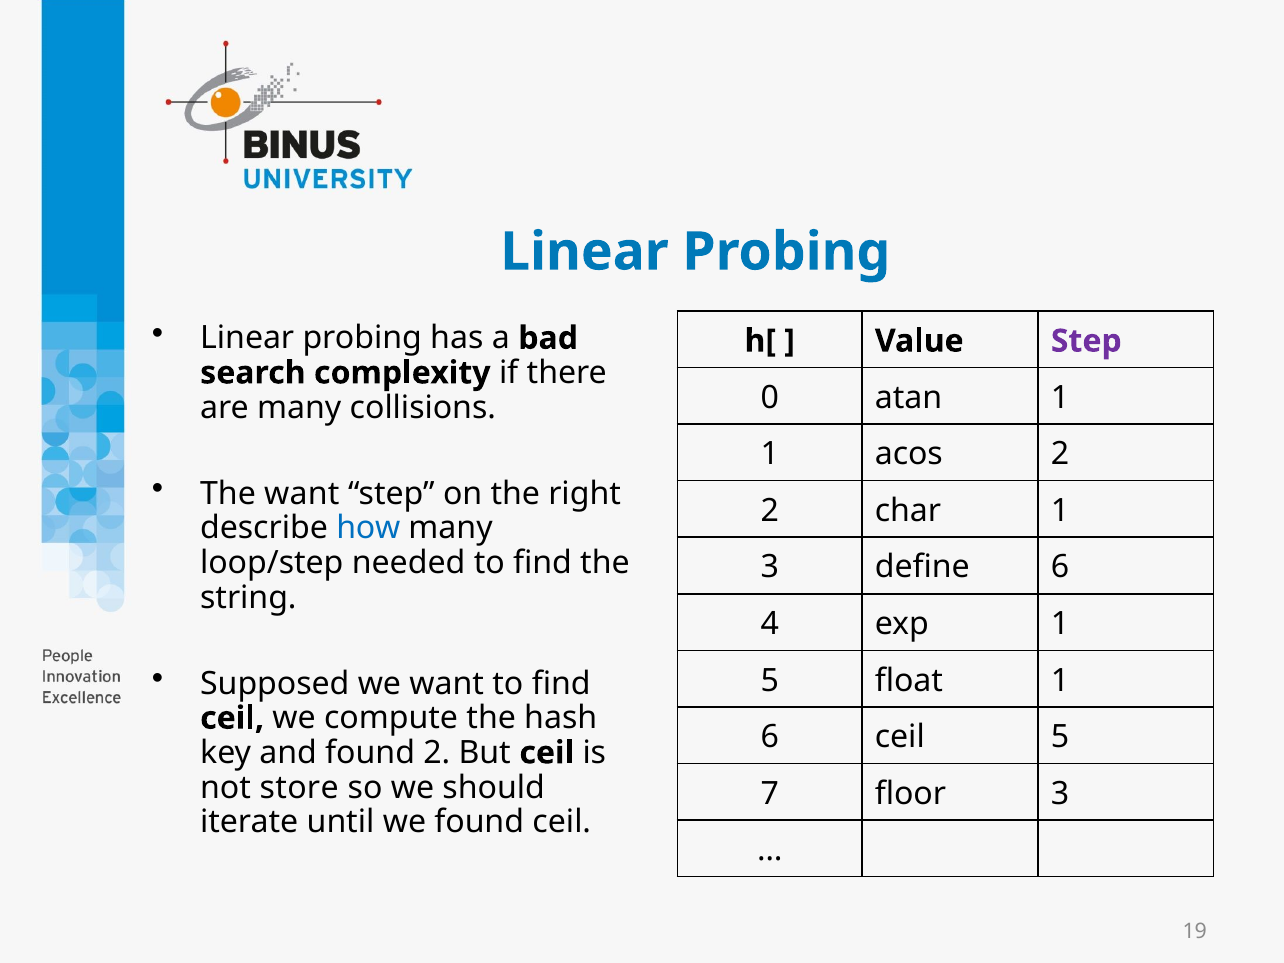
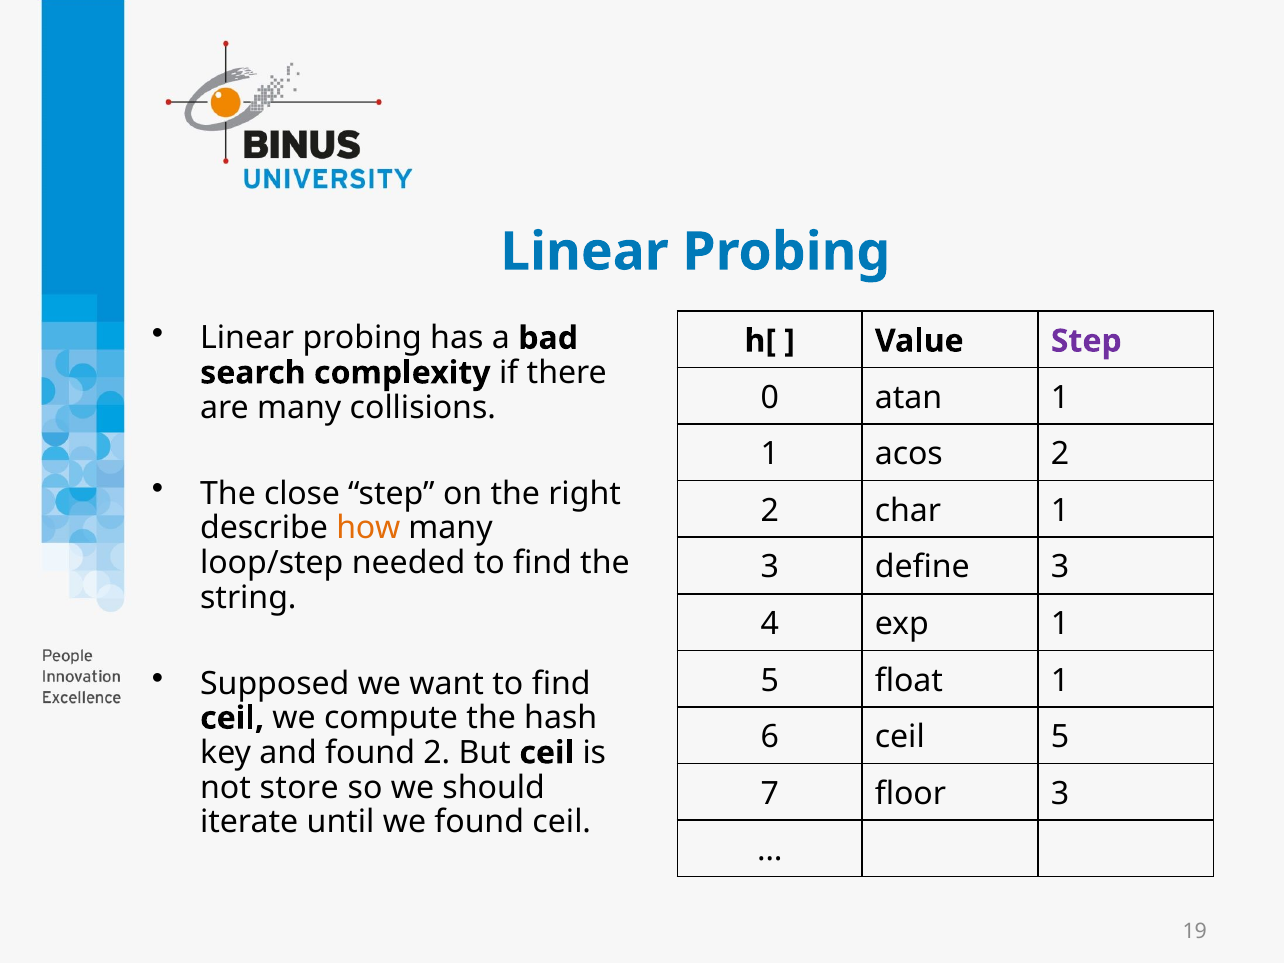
The want: want -> close
how colour: blue -> orange
define 6: 6 -> 3
